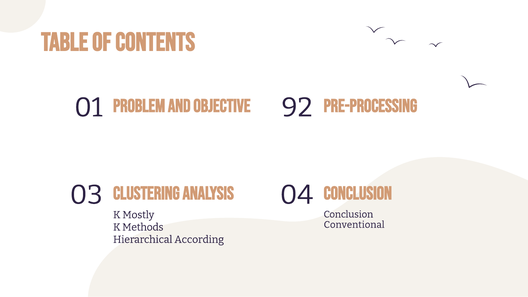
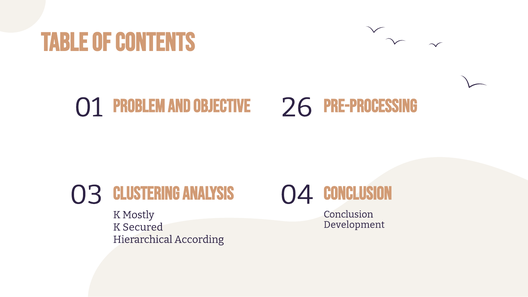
92: 92 -> 26
Conventional: Conventional -> Development
Methods: Methods -> Secured
